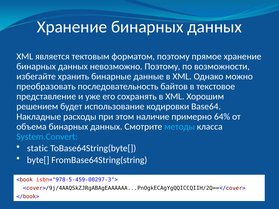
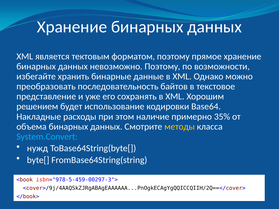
64%: 64% -> 35%
методы colour: light blue -> yellow
static: static -> нужд
